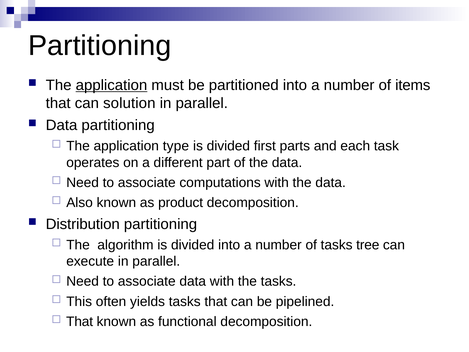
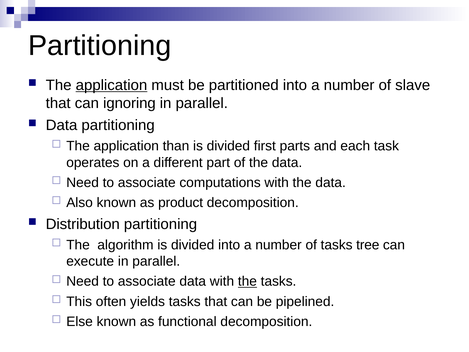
items: items -> slave
solution: solution -> ignoring
type: type -> than
the at (247, 281) underline: none -> present
That at (80, 321): That -> Else
